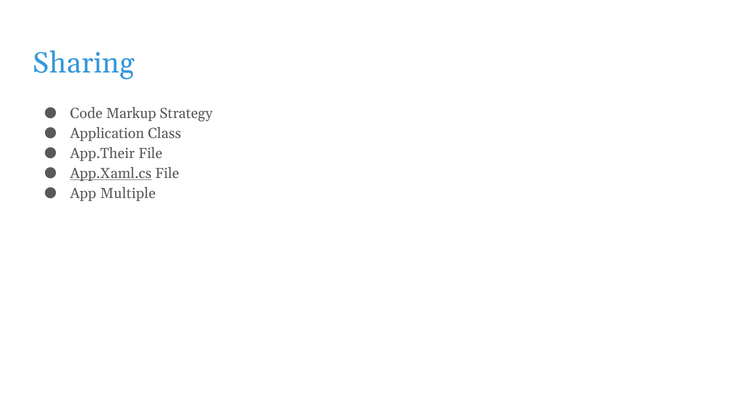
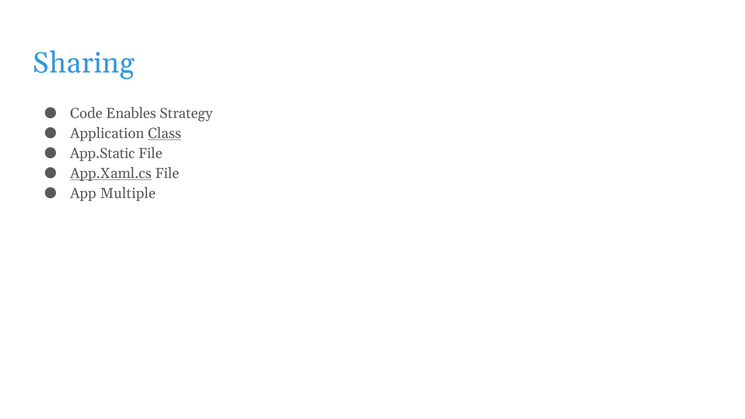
Markup: Markup -> Enables
Class underline: none -> present
App.Their: App.Their -> App.Static
